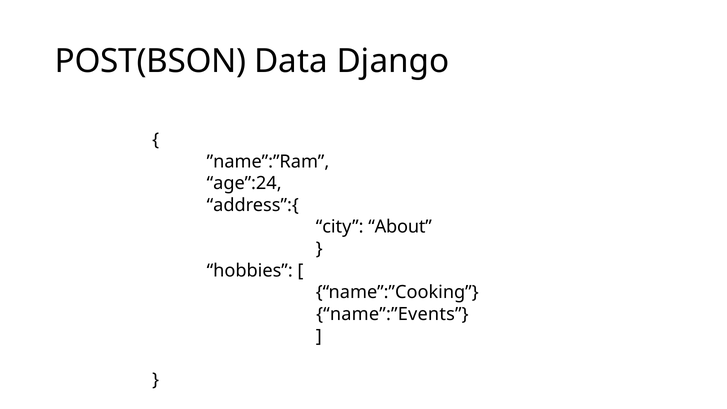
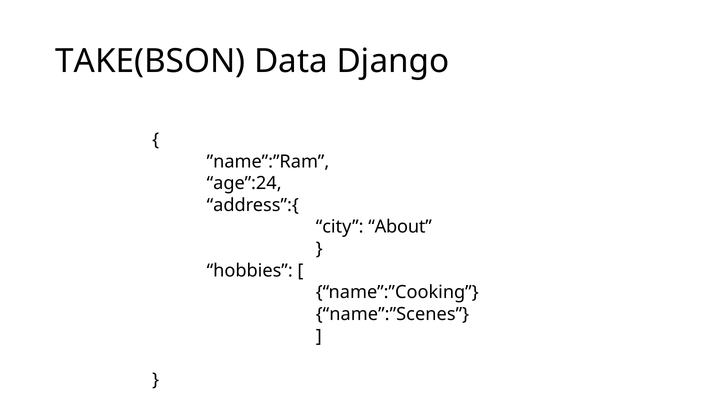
POST(BSON: POST(BSON -> TAKE(BSON
name”:”Events: name”:”Events -> name”:”Scenes
